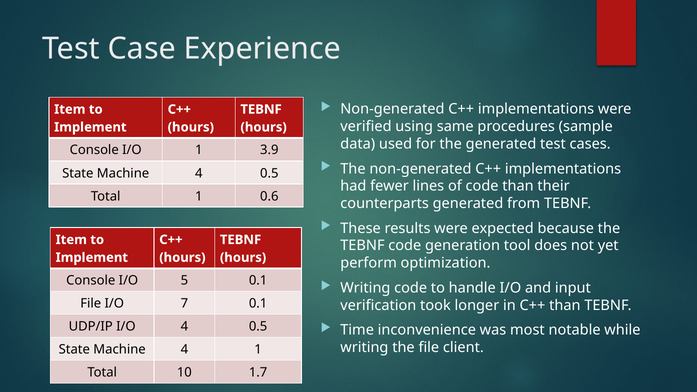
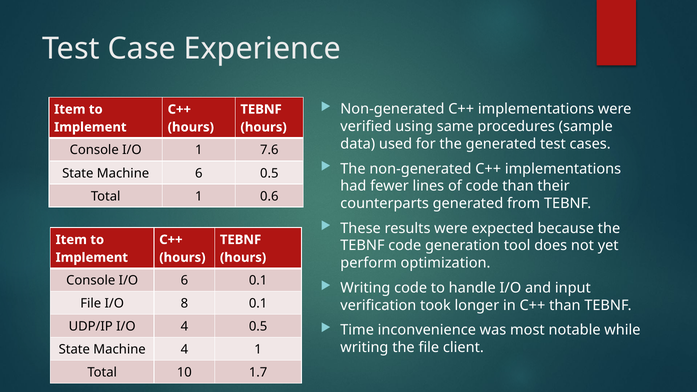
3.9: 3.9 -> 7.6
4 at (199, 173): 4 -> 6
I/O 5: 5 -> 6
7: 7 -> 8
